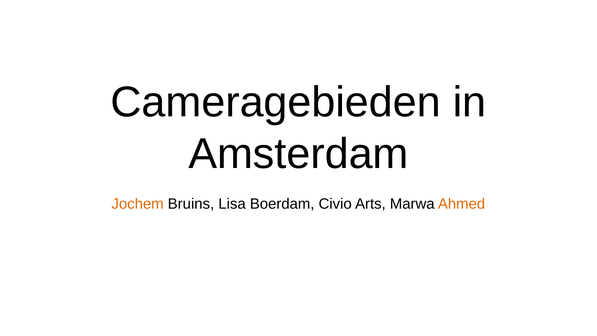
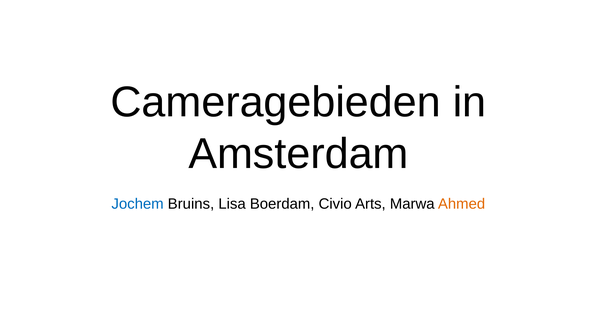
Jochem colour: orange -> blue
